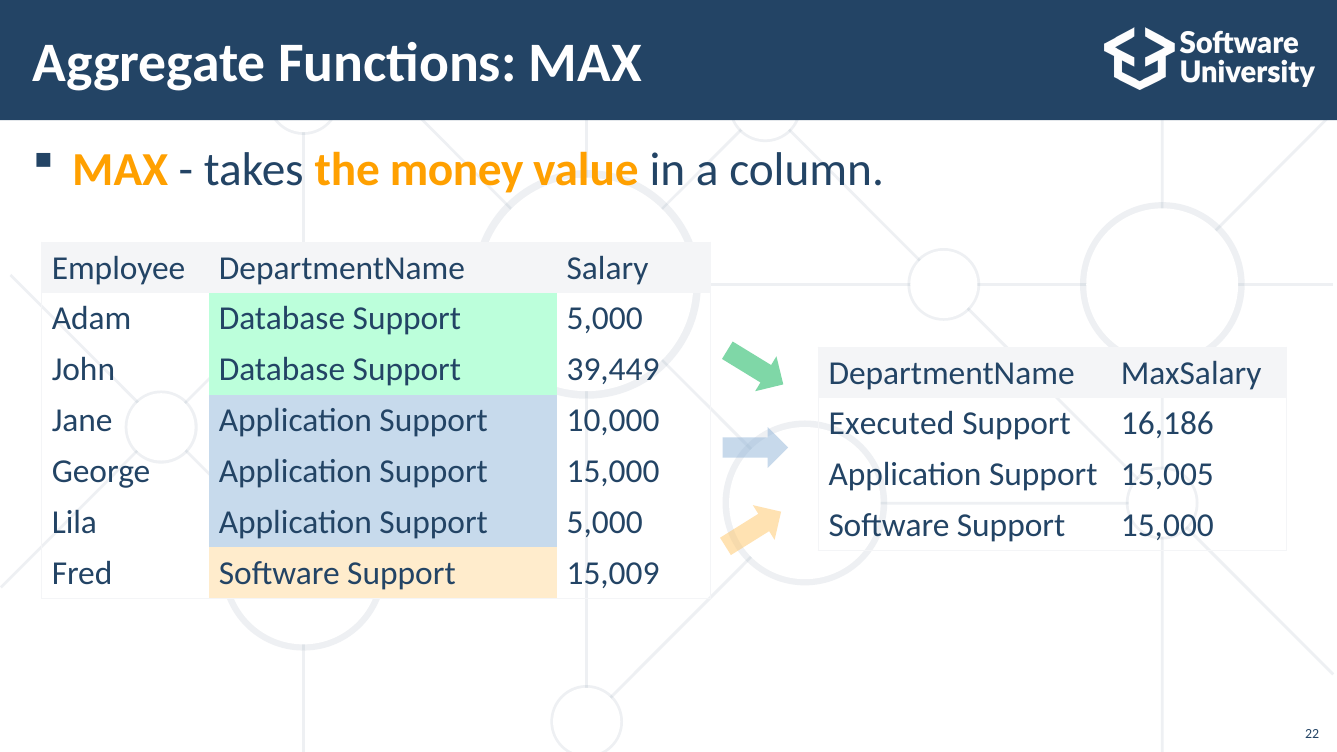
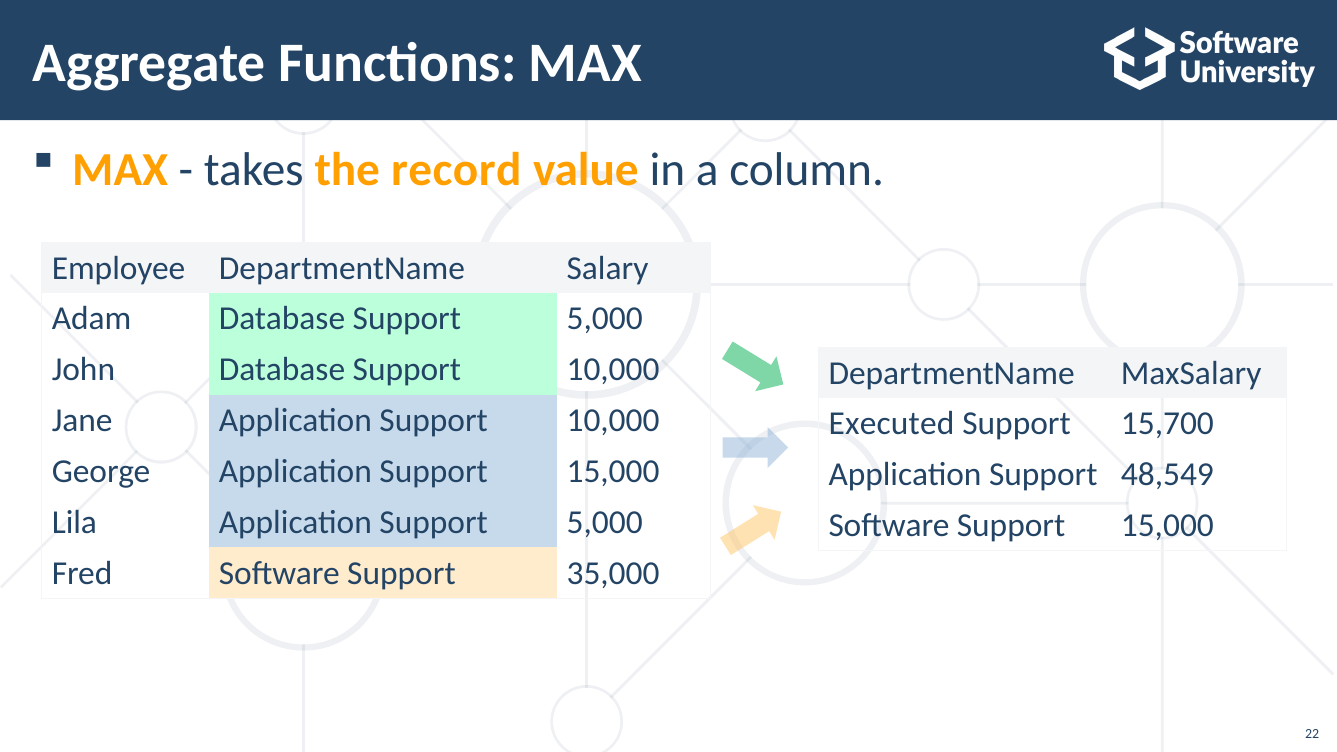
money: money -> record
Database Support 39,449: 39,449 -> 10,000
16,186: 16,186 -> 15,700
15,005: 15,005 -> 48,549
15,009: 15,009 -> 35,000
